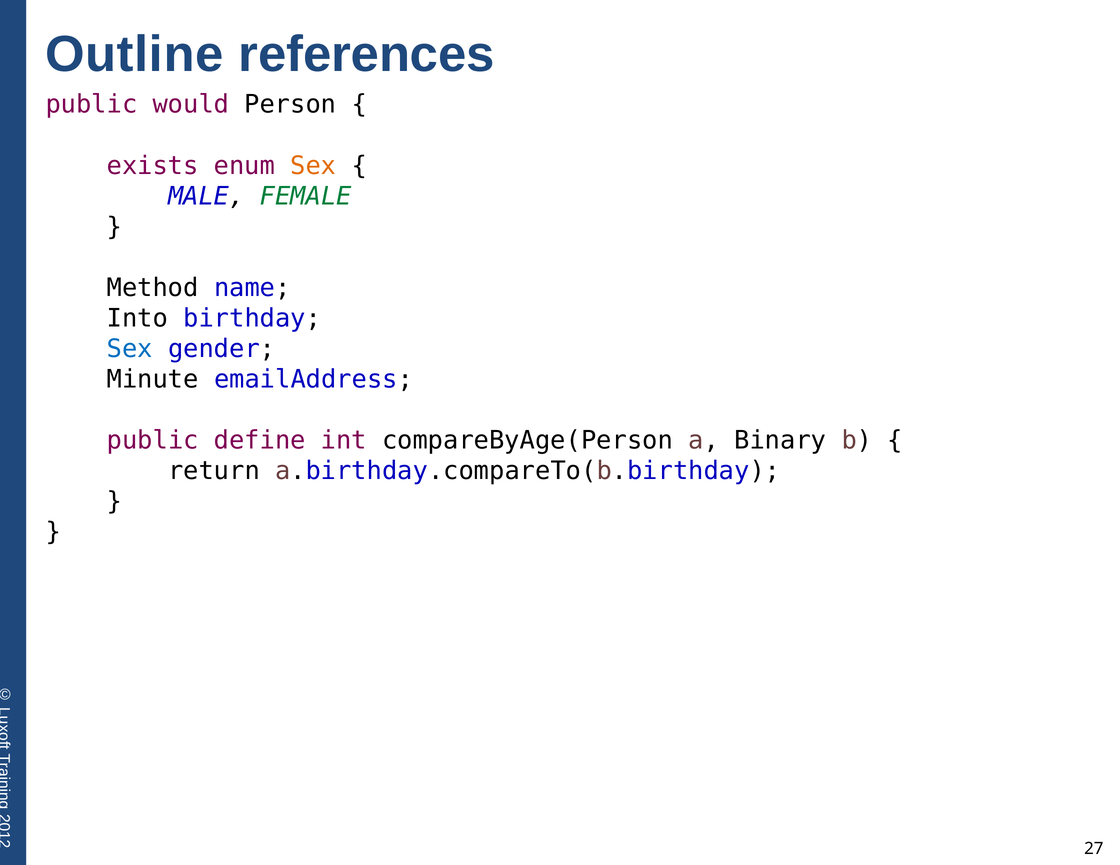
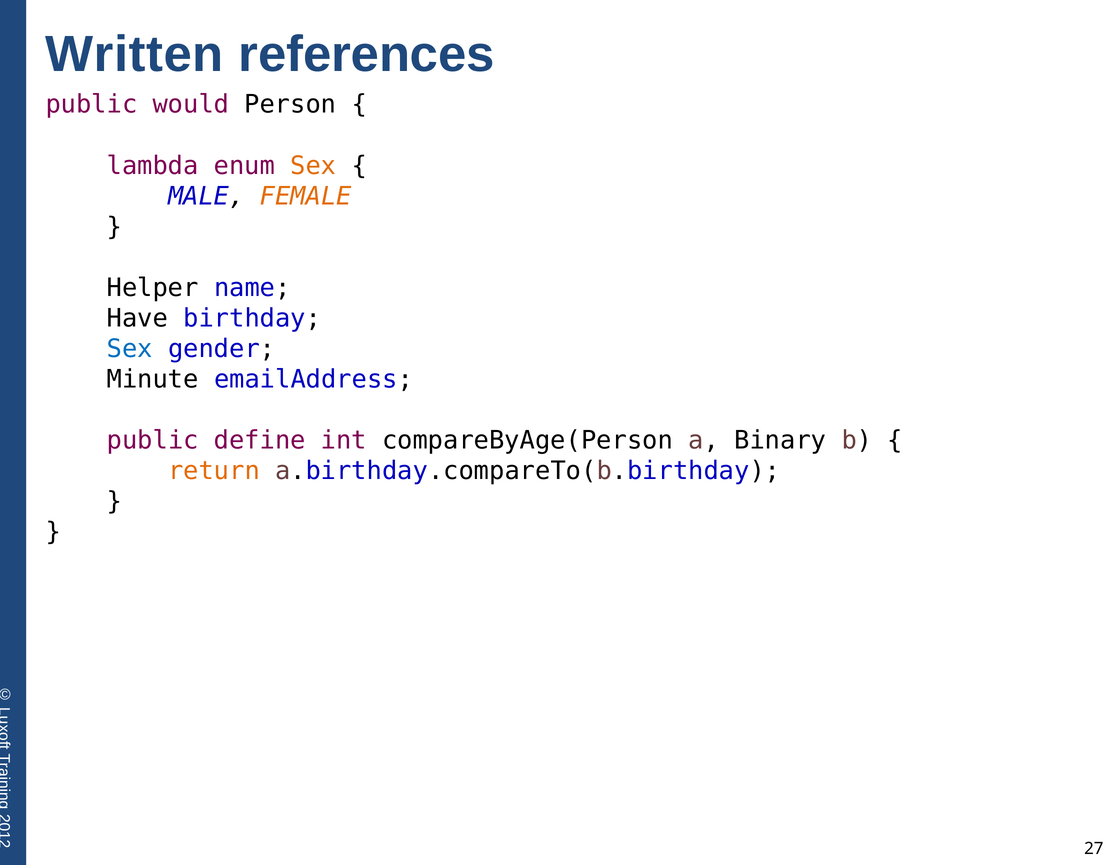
Outline: Outline -> Written
exists: exists -> lambda
FEMALE colour: green -> orange
Method: Method -> Helper
Into: Into -> Have
return colour: black -> orange
